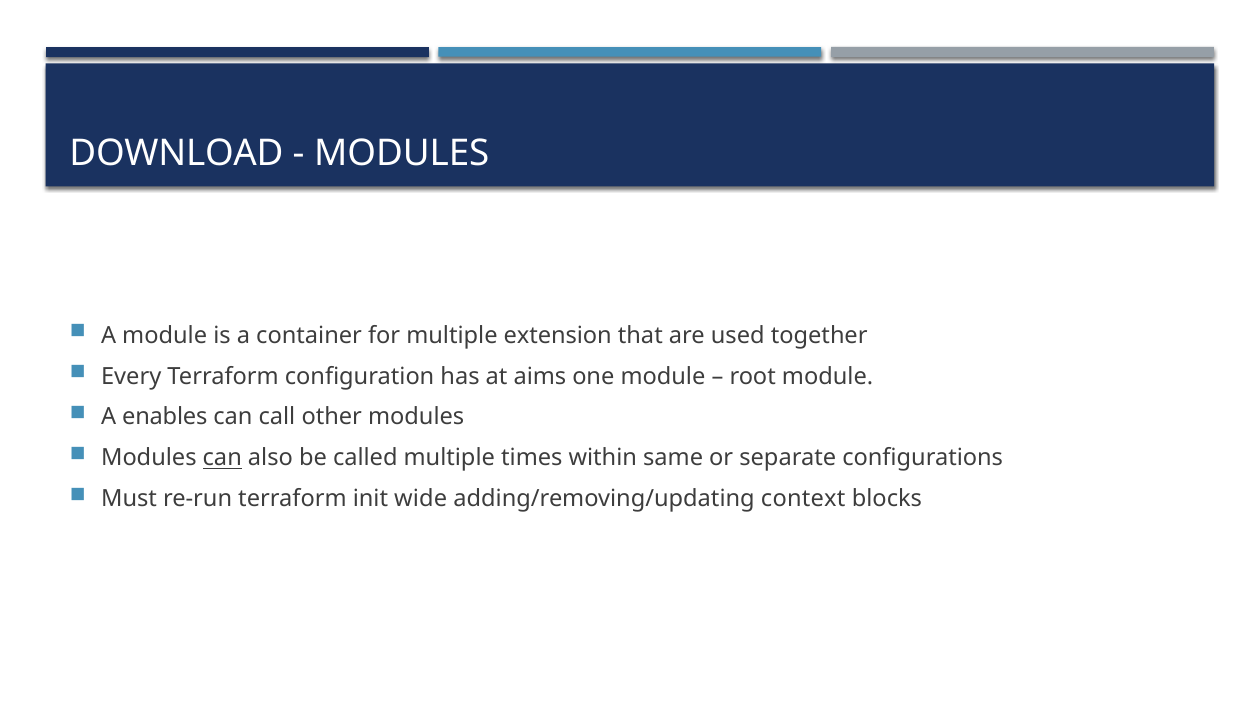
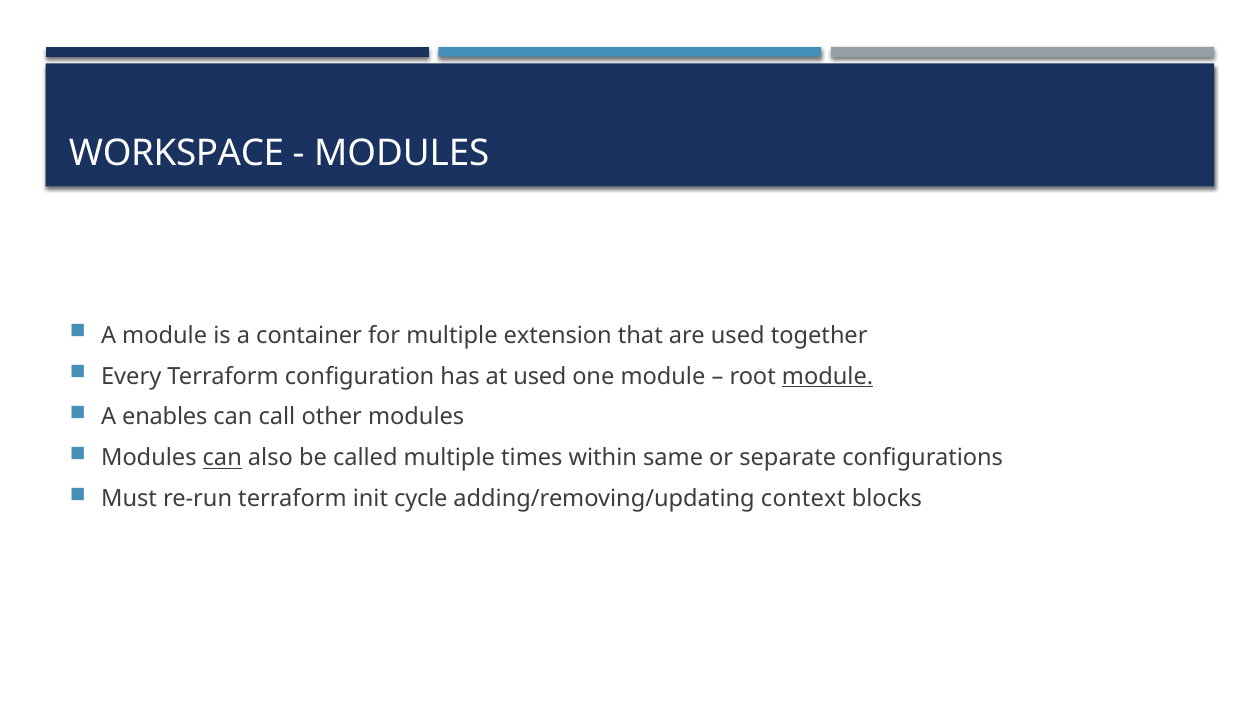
DOWNLOAD: DOWNLOAD -> WORKSPACE
at aims: aims -> used
module at (828, 376) underline: none -> present
wide: wide -> cycle
